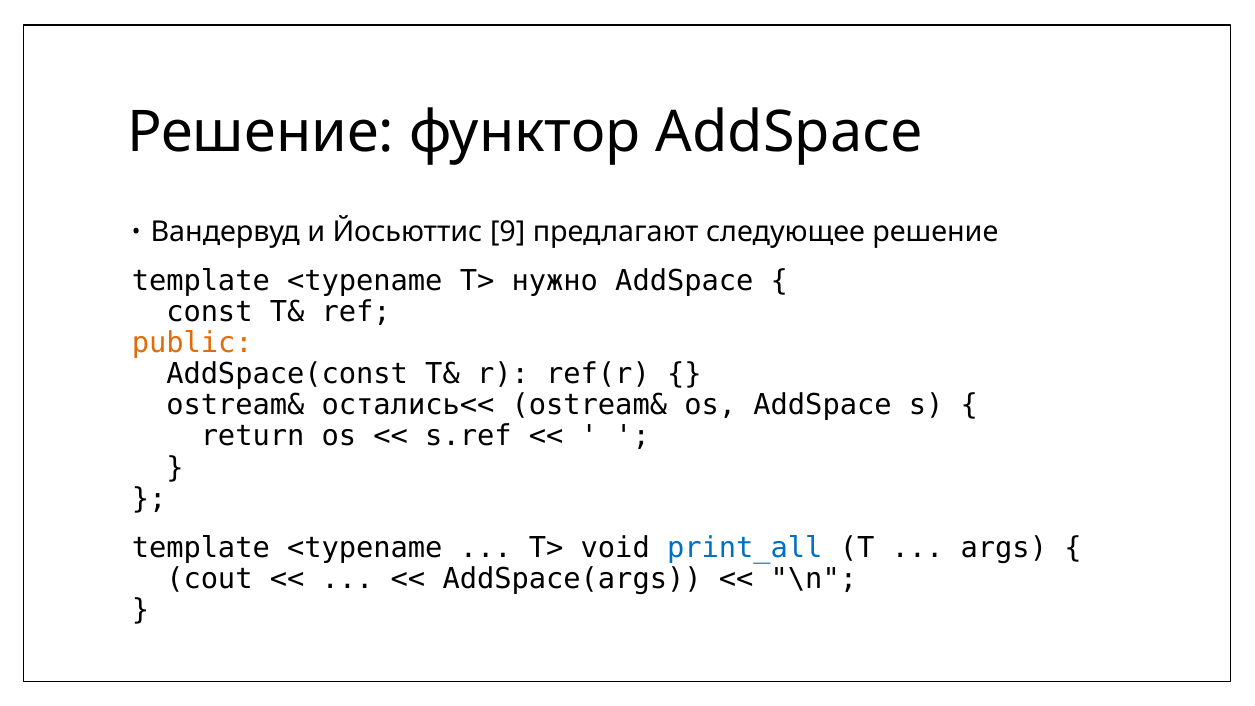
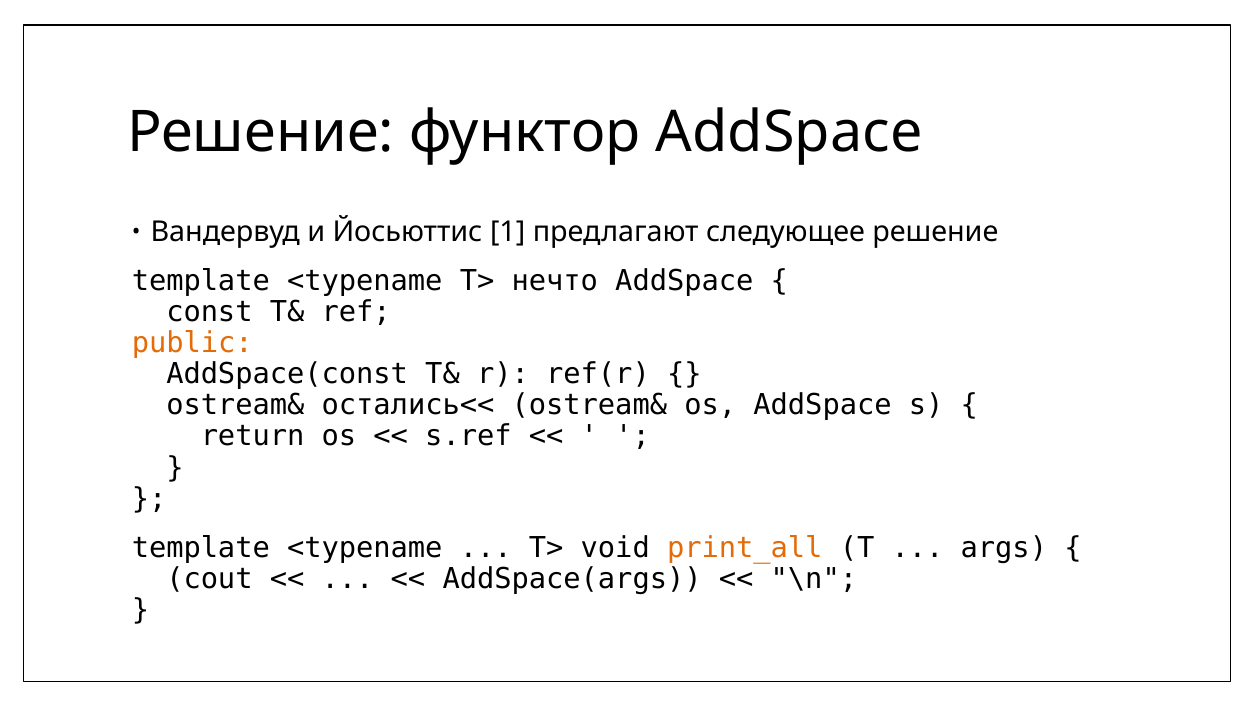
9: 9 -> 1
нужно: нужно -> нечто
print_all colour: blue -> orange
